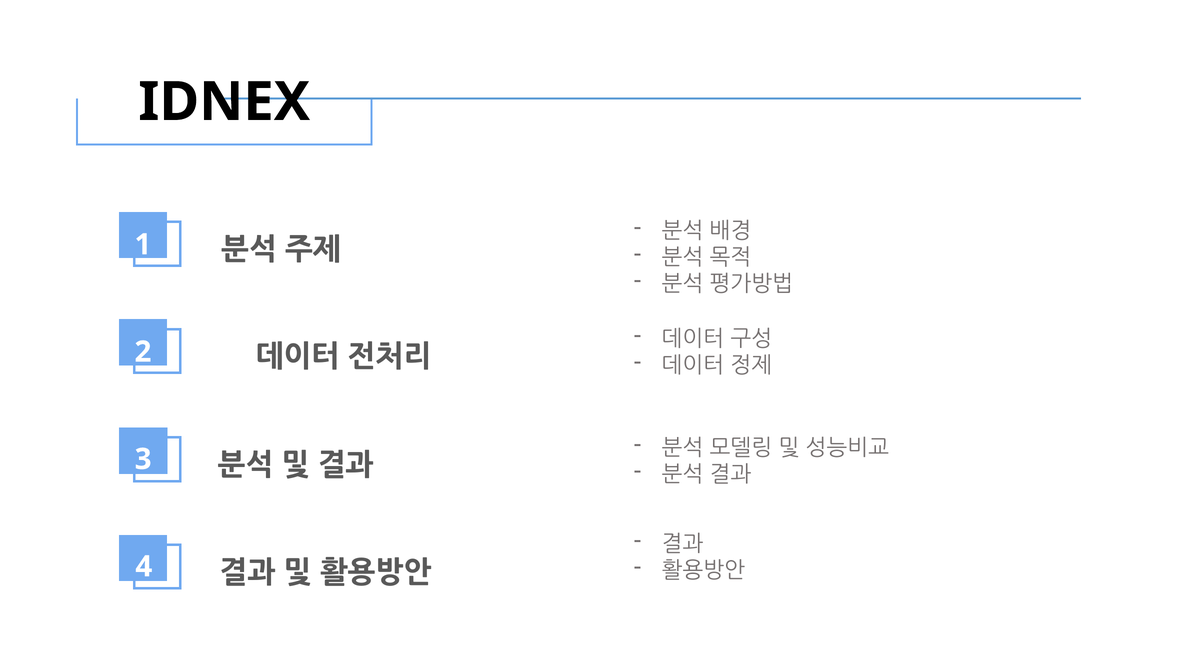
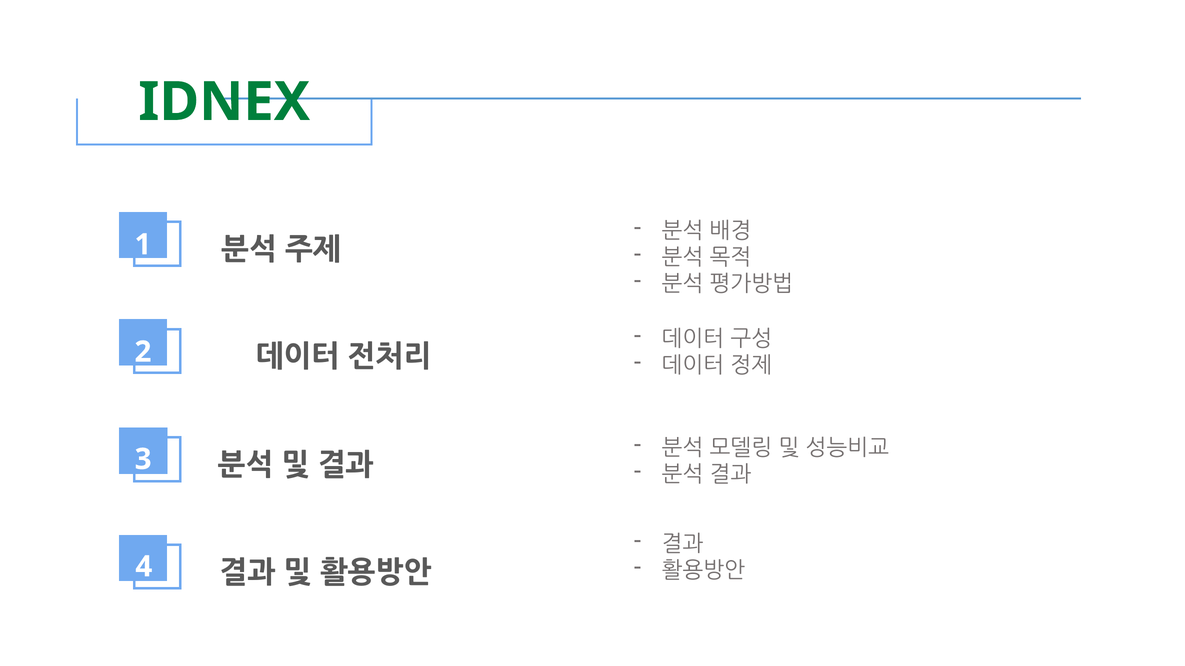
IDNEX colour: black -> green
